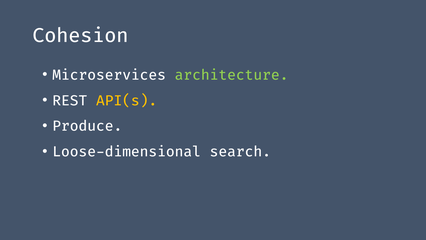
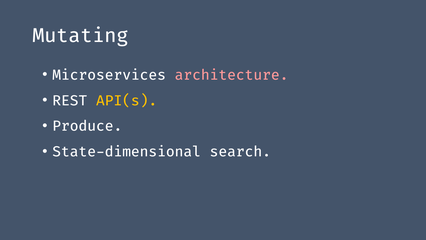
Cohesion: Cohesion -> Mutating
architecture colour: light green -> pink
Loose-dimensional: Loose-dimensional -> State-dimensional
